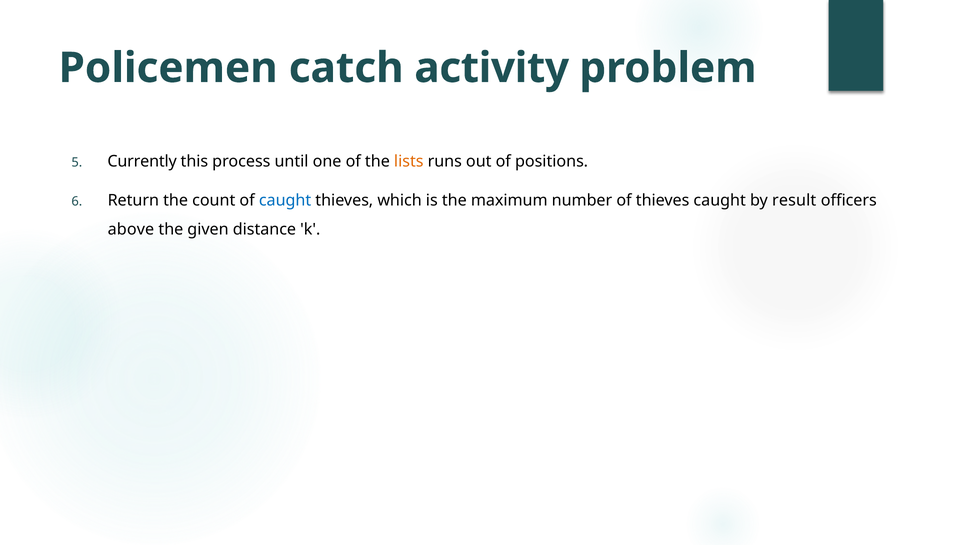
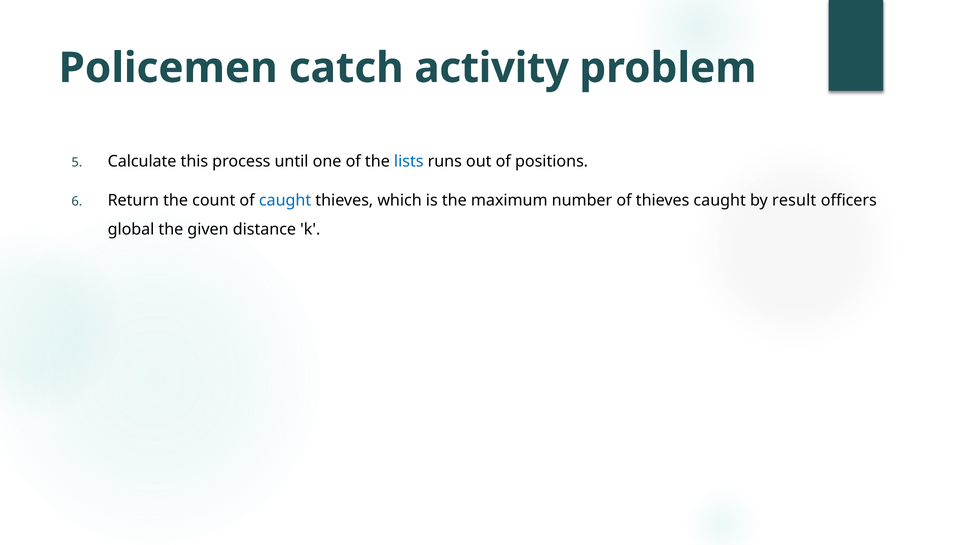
Currently: Currently -> Calculate
lists colour: orange -> blue
above: above -> global
